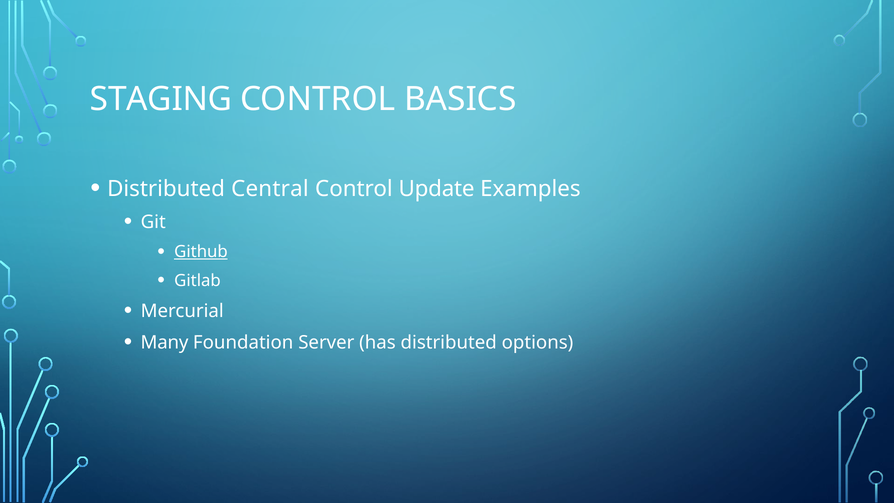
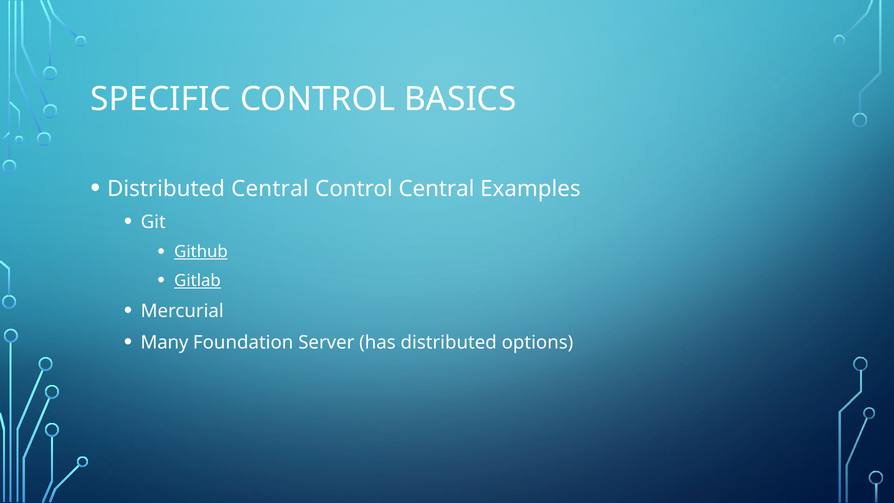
STAGING: STAGING -> SPECIFIC
Control Update: Update -> Central
Gitlab underline: none -> present
